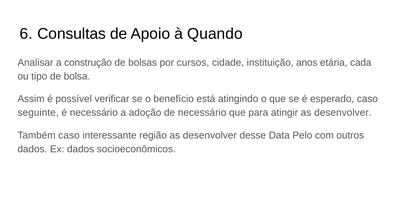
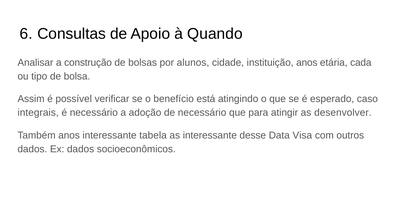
cursos: cursos -> alunos
seguinte: seguinte -> integrais
Também caso: caso -> anos
região: região -> tabela
desenvolver at (210, 135): desenvolver -> interessante
Pelo: Pelo -> Visa
